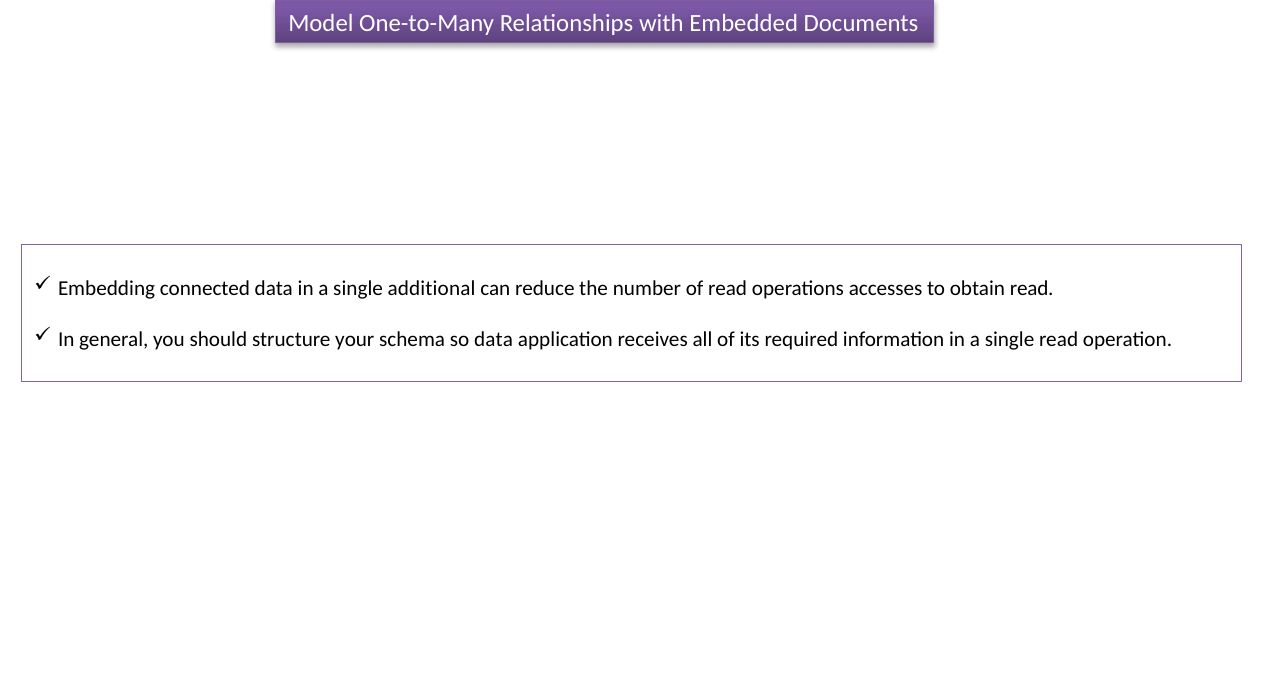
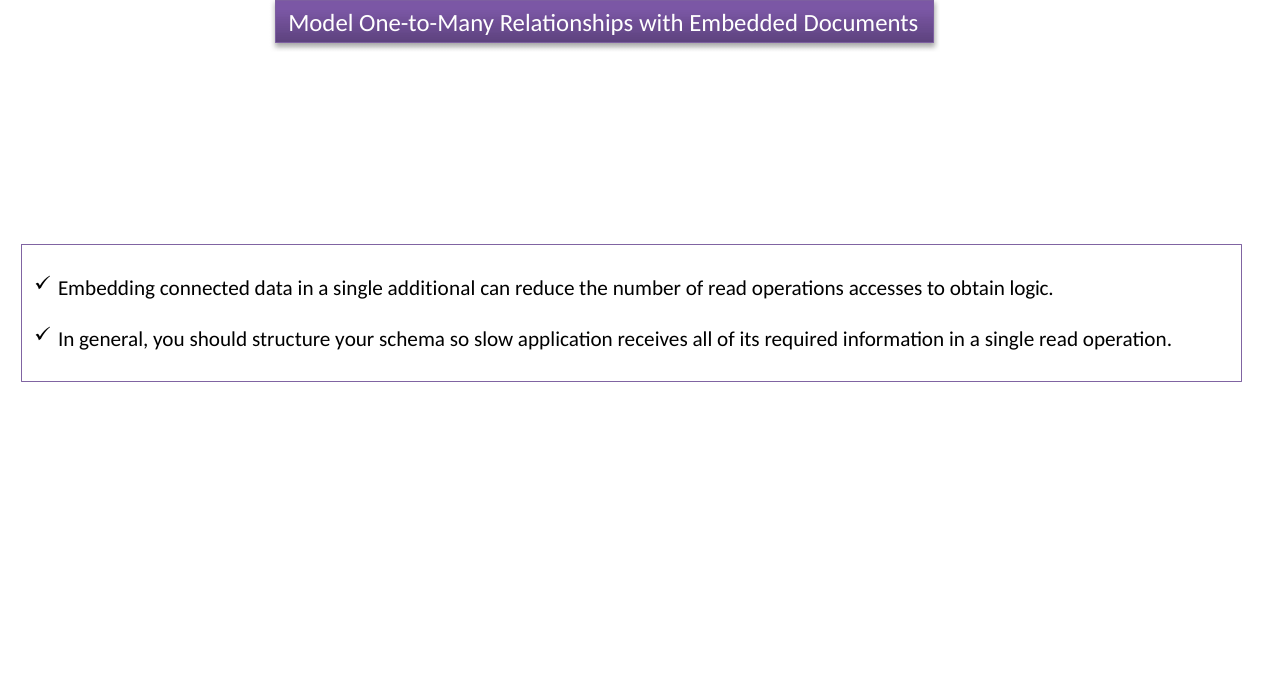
obtain read: read -> logic
so data: data -> slow
